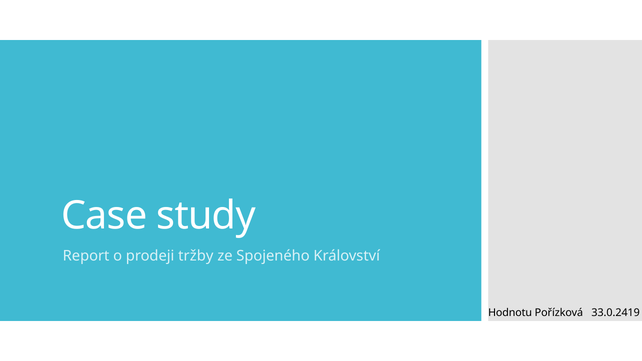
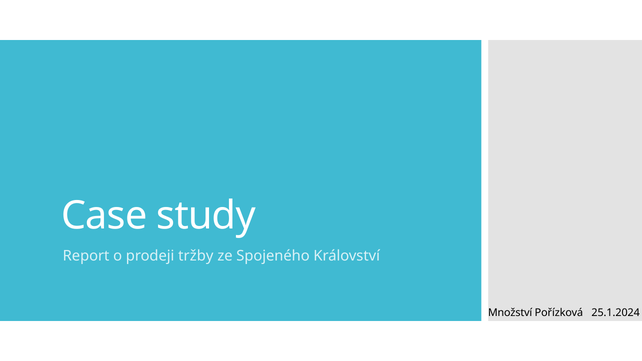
Hodnotu: Hodnotu -> Množství
33.0.2419: 33.0.2419 -> 25.1.2024
